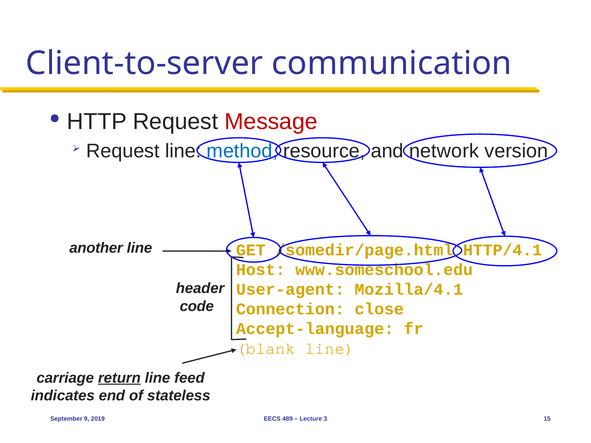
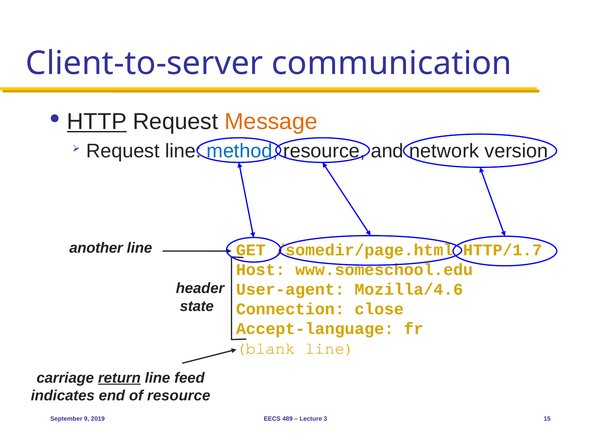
HTTP underline: none -> present
Message colour: red -> orange
HTTP/4.1: HTTP/4.1 -> HTTP/1.7
Mozilla/4.1: Mozilla/4.1 -> Mozilla/4.6
code: code -> state
of stateless: stateless -> resource
